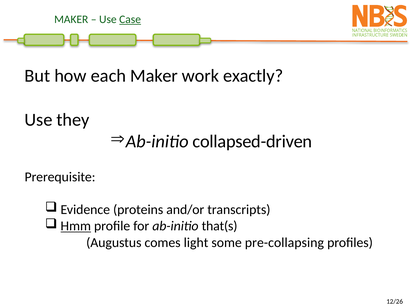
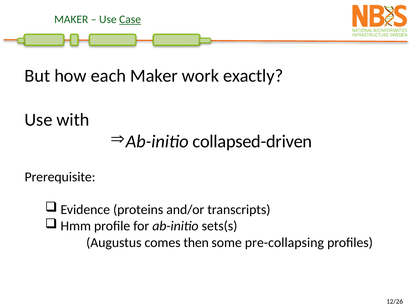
they: they -> with
Hmm underline: present -> none
that(s: that(s -> sets(s
light: light -> then
